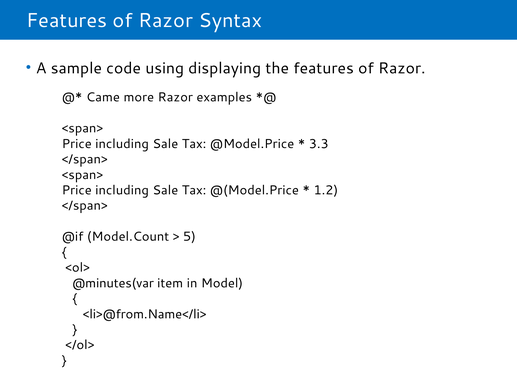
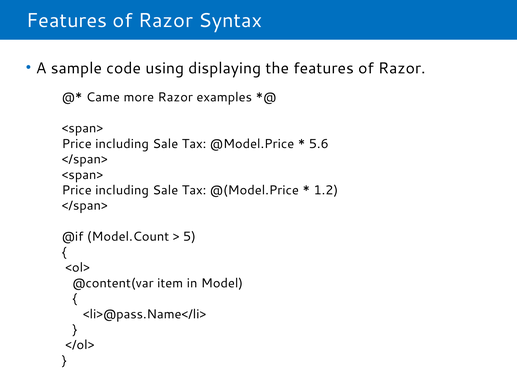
3.3: 3.3 -> 5.6
@minutes(var: @minutes(var -> @content(var
<li>@from.Name</li>: <li>@from.Name</li> -> <li>@pass.Name</li>
